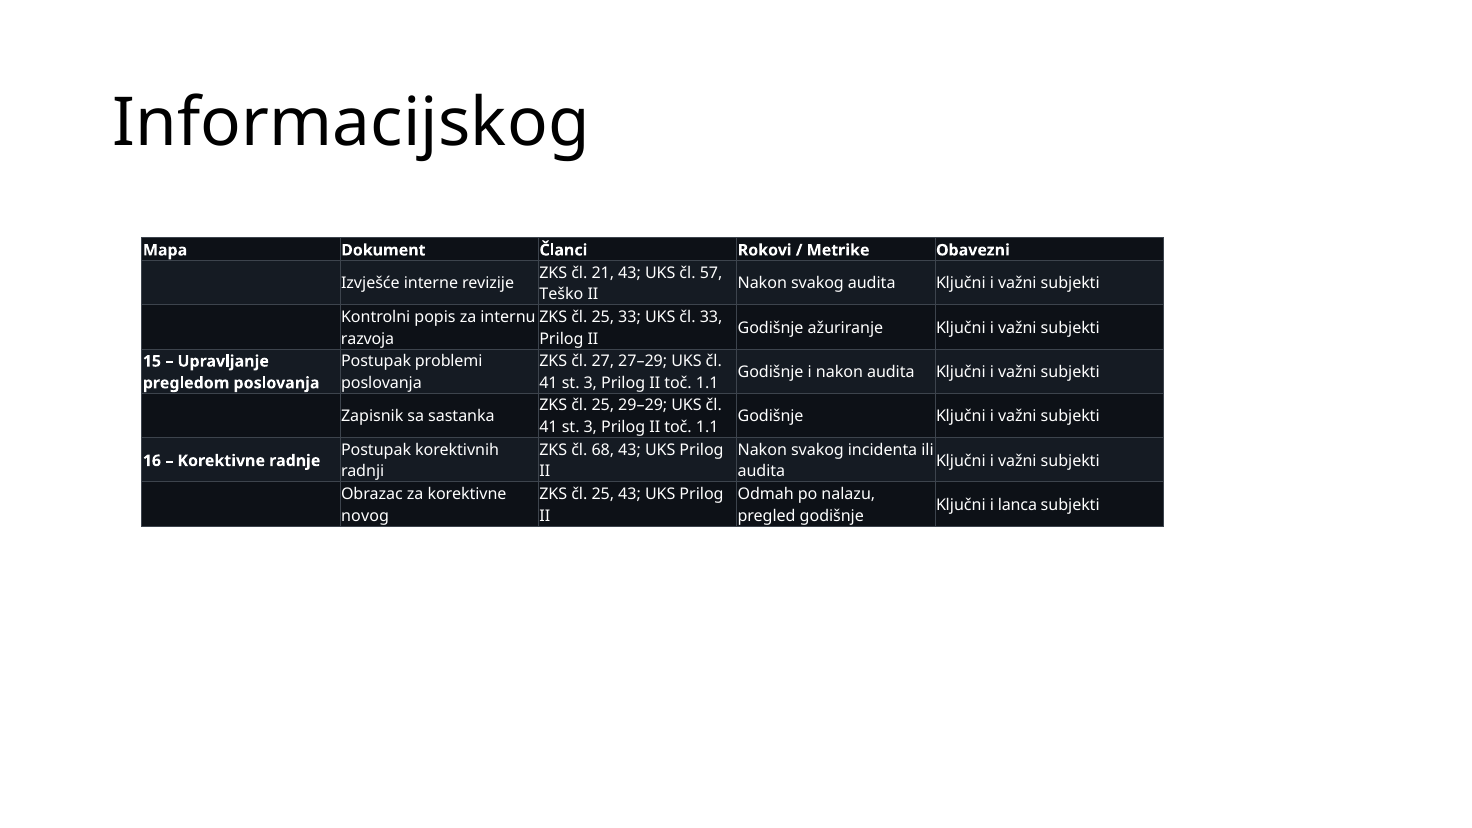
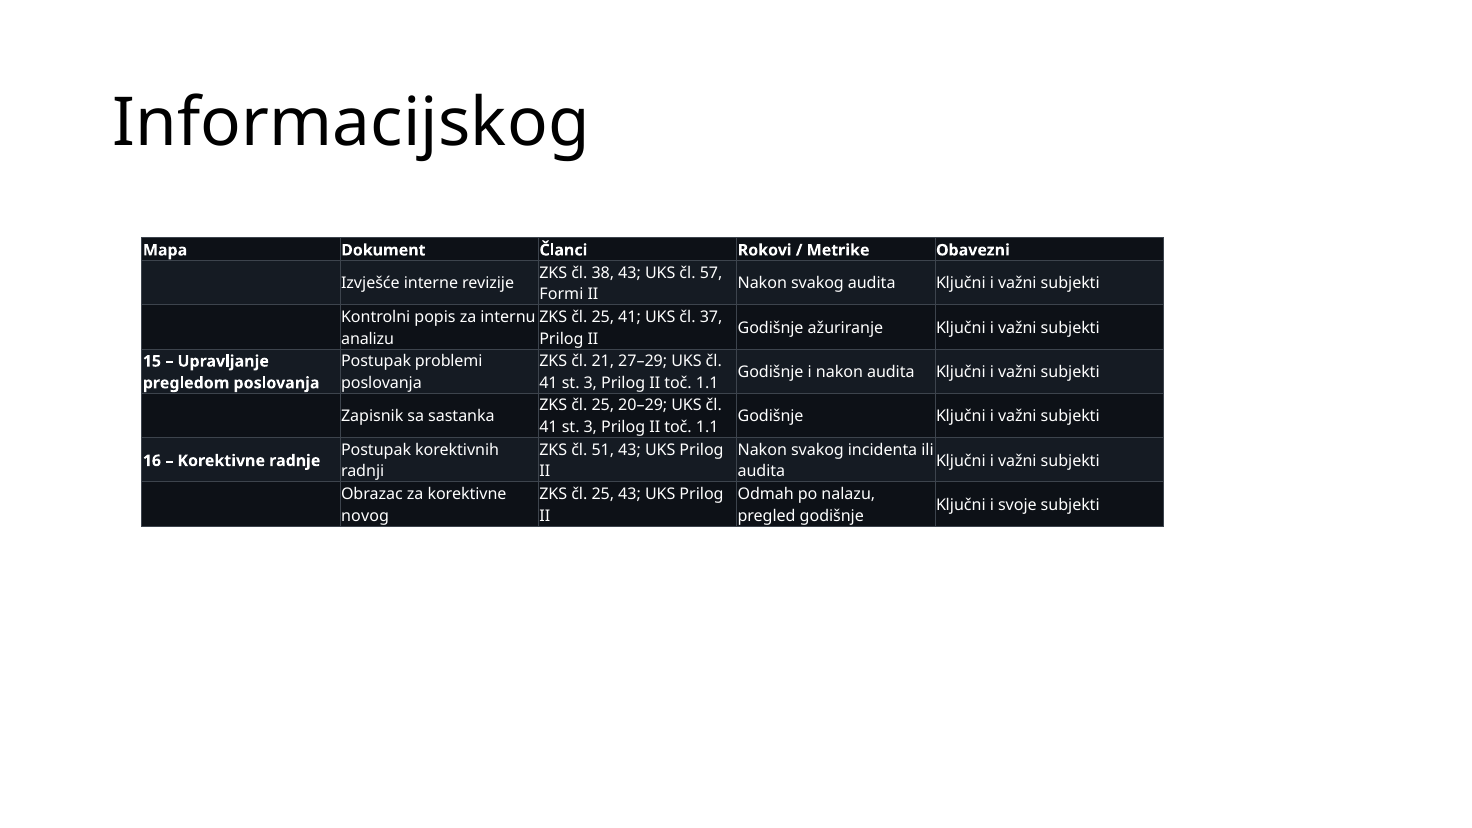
21: 21 -> 38
Teško: Teško -> Formi
25 33: 33 -> 41
čl 33: 33 -> 37
razvoja: razvoja -> analizu
27: 27 -> 21
29–29: 29–29 -> 20–29
68: 68 -> 51
lanca: lanca -> svoje
